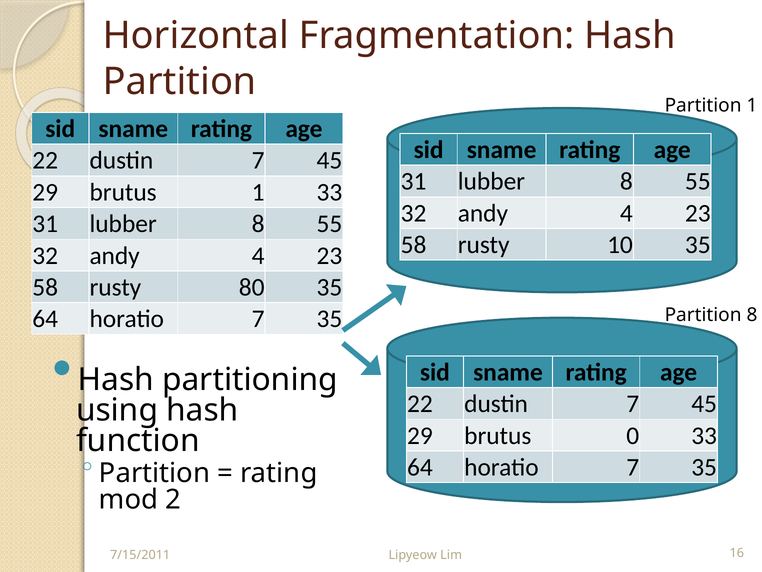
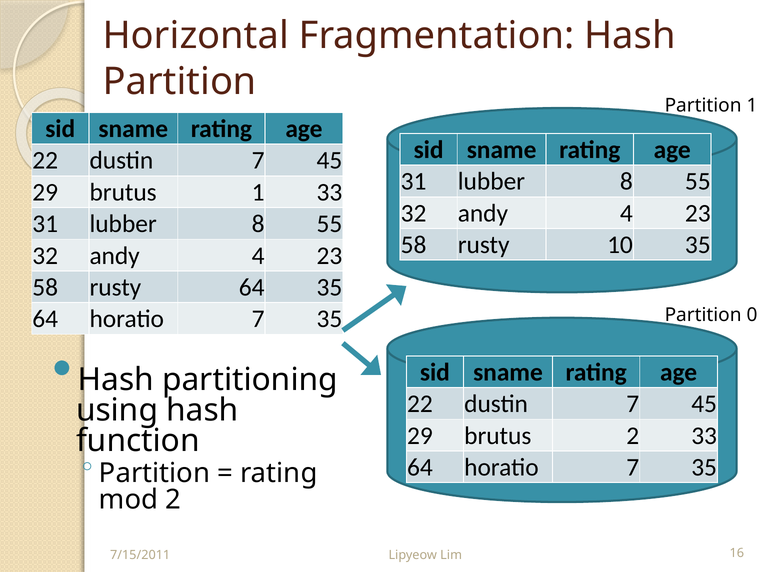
rusty 80: 80 -> 64
Partition 8: 8 -> 0
brutus 0: 0 -> 2
